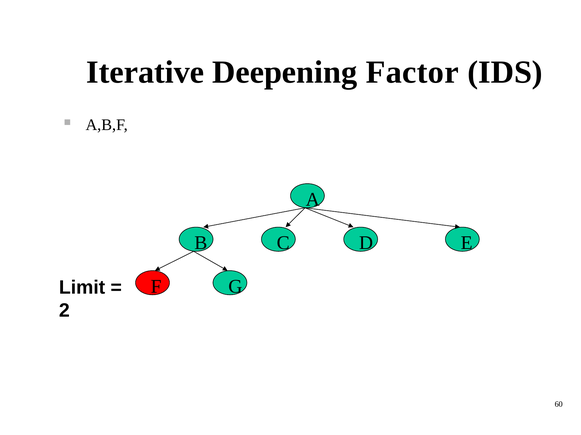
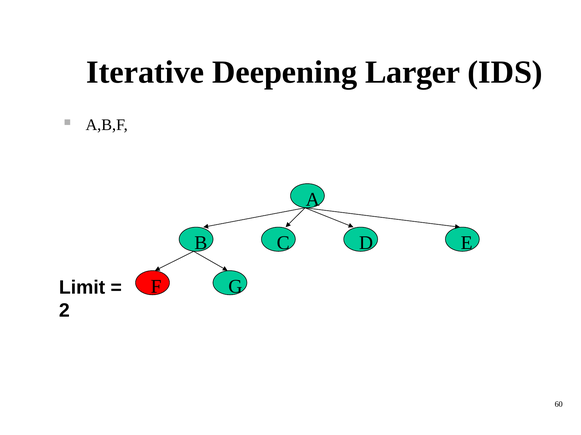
Factor: Factor -> Larger
